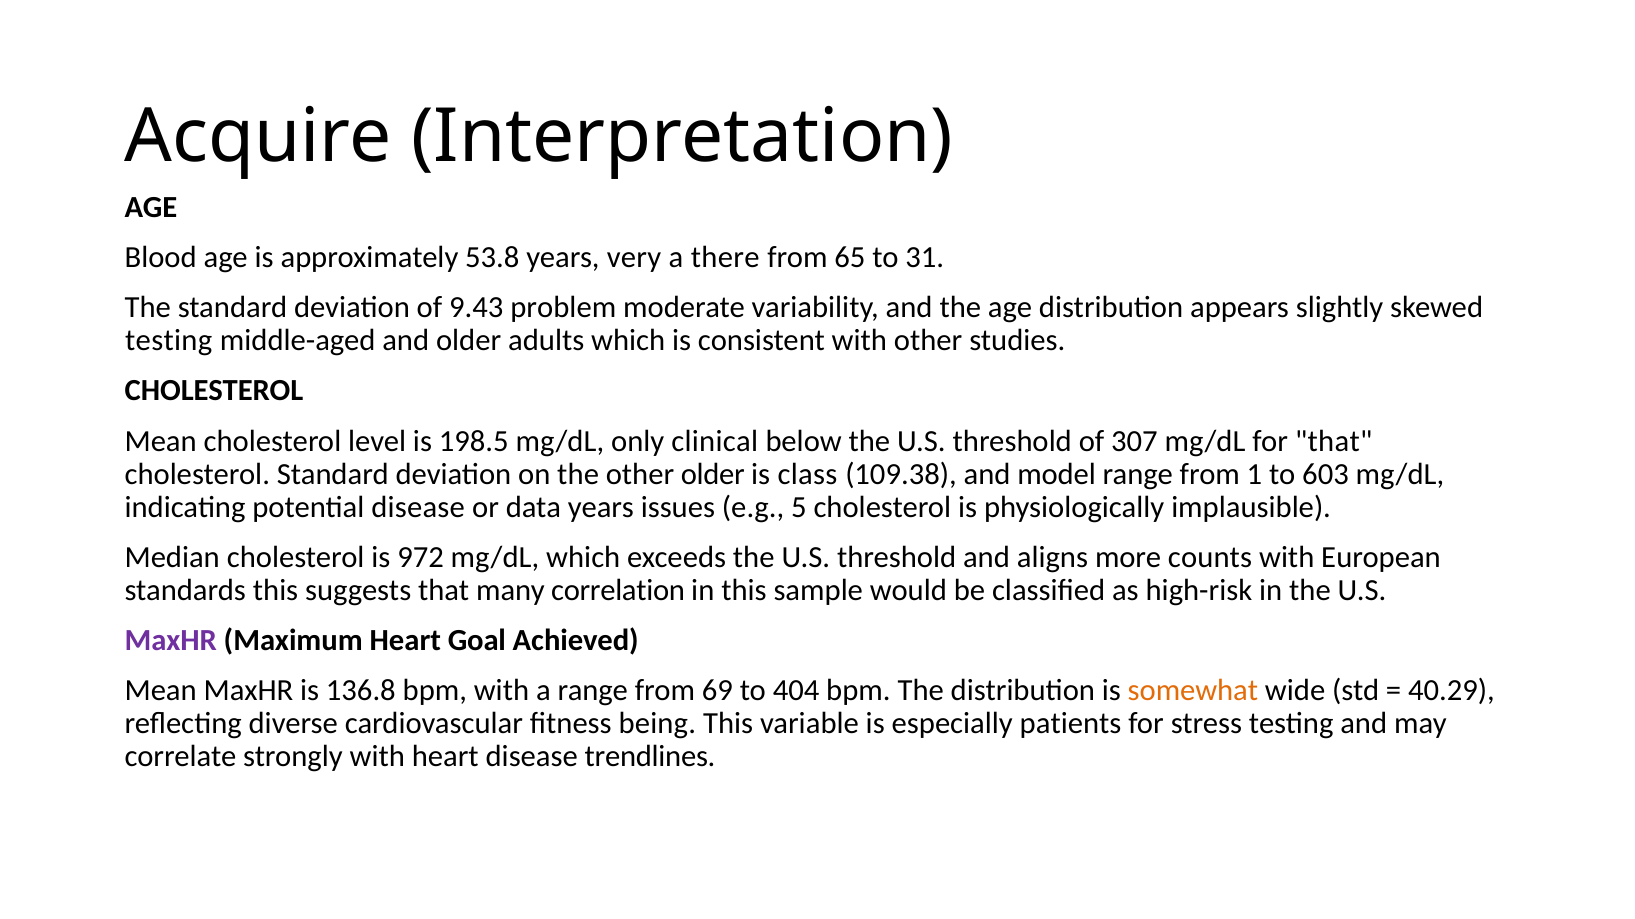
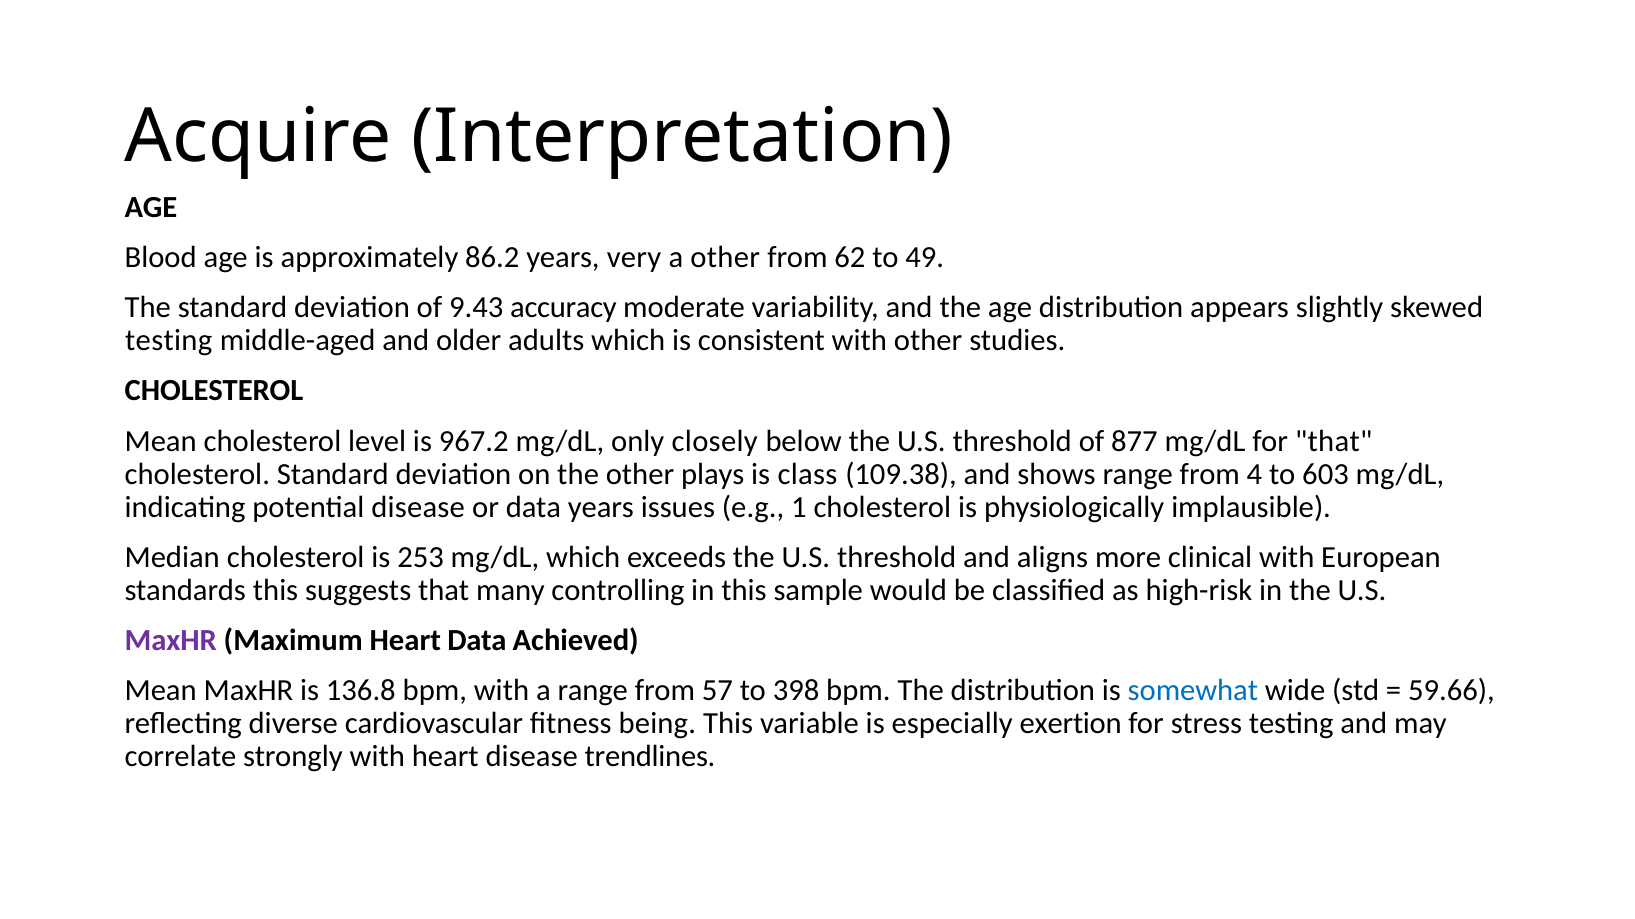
53.8: 53.8 -> 86.2
a there: there -> other
65: 65 -> 62
31: 31 -> 49
problem: problem -> accuracy
198.5: 198.5 -> 967.2
clinical: clinical -> closely
307: 307 -> 877
other older: older -> plays
model: model -> shows
1: 1 -> 4
5: 5 -> 1
972: 972 -> 253
counts: counts -> clinical
correlation: correlation -> controlling
Heart Goal: Goal -> Data
69: 69 -> 57
404: 404 -> 398
somewhat colour: orange -> blue
40.29: 40.29 -> 59.66
patients: patients -> exertion
